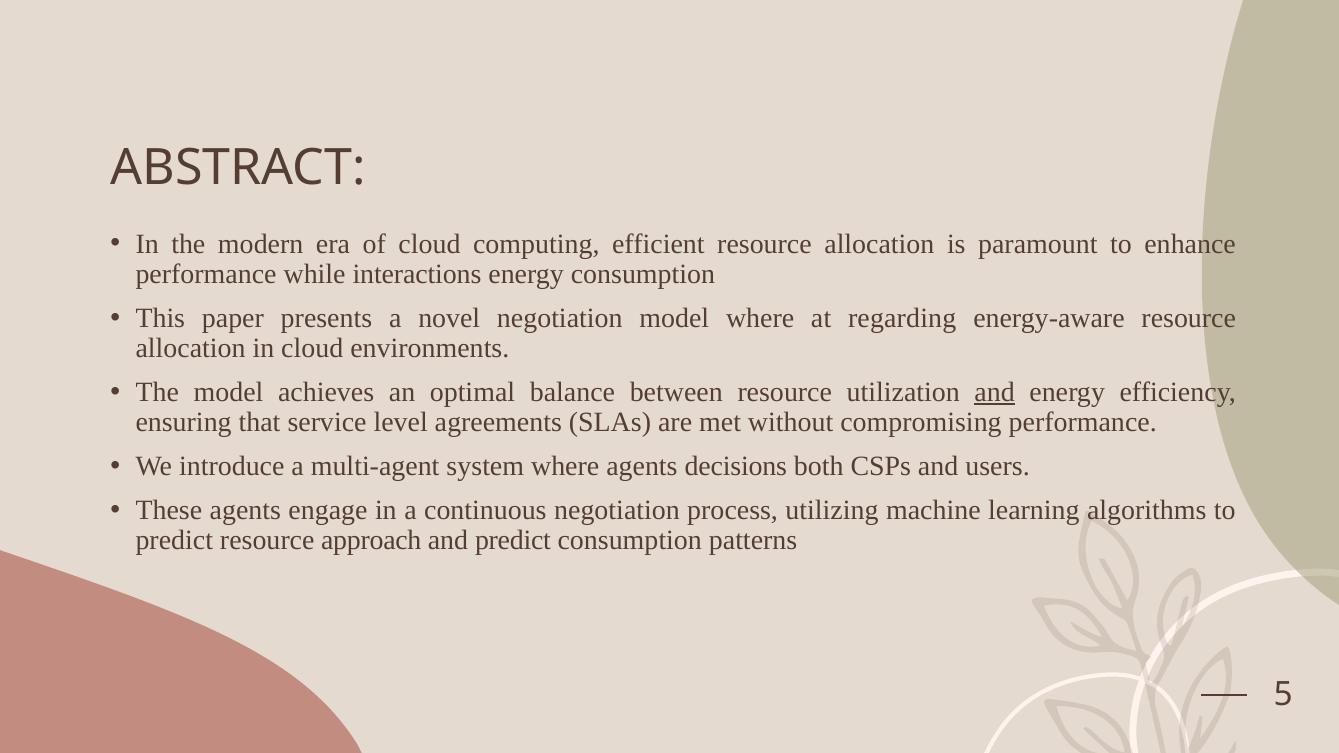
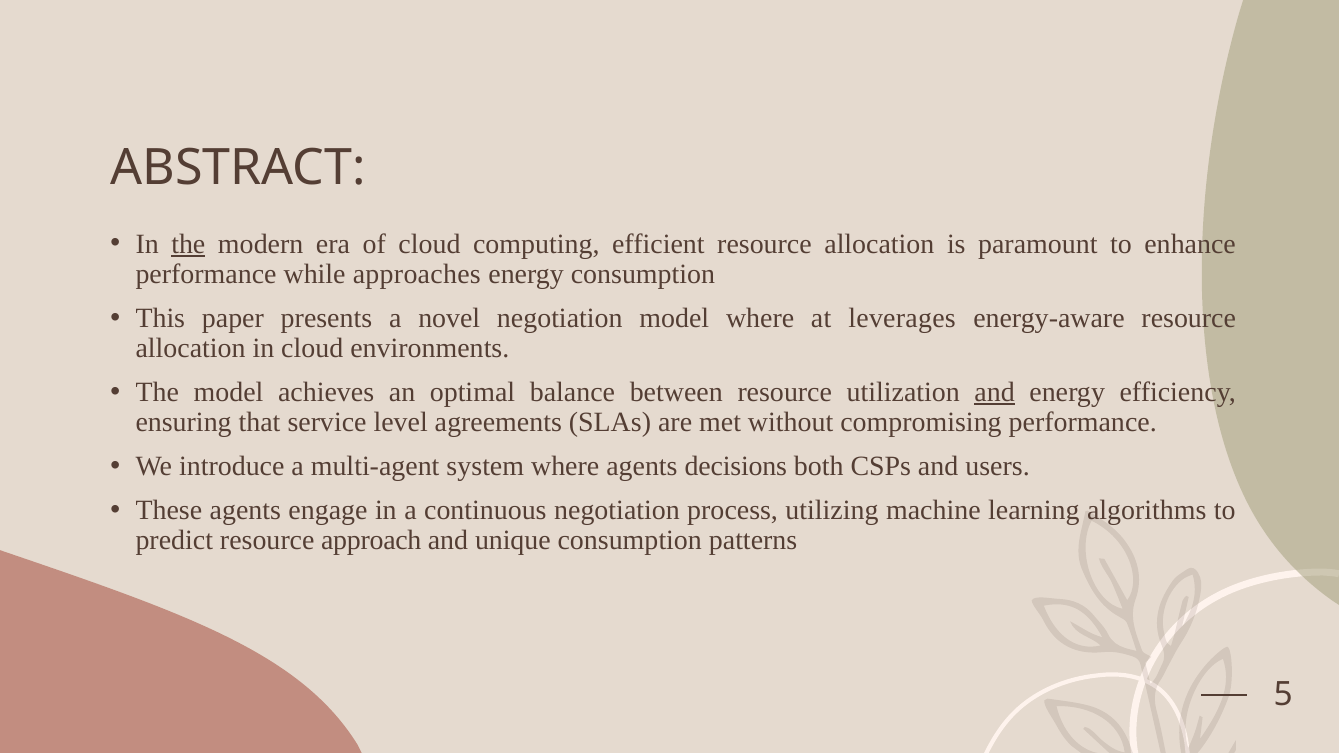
the at (188, 244) underline: none -> present
interactions: interactions -> approaches
regarding: regarding -> leverages
and predict: predict -> unique
